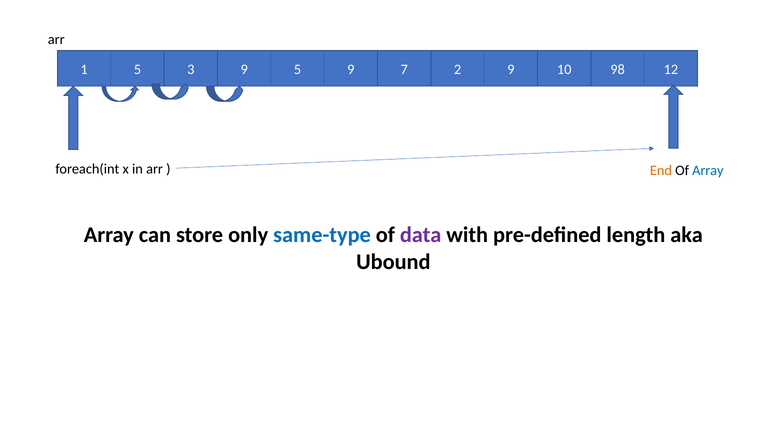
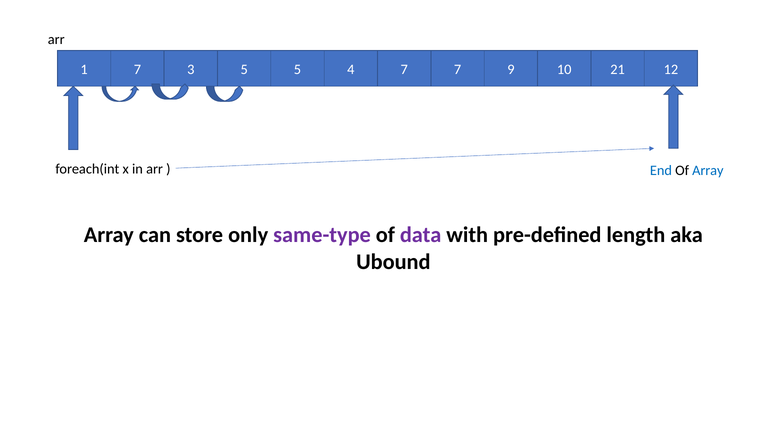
1 5: 5 -> 7
3 9: 9 -> 5
5 9: 9 -> 4
7 2: 2 -> 7
98: 98 -> 21
End colour: orange -> blue
same-type colour: blue -> purple
